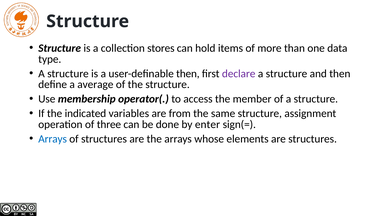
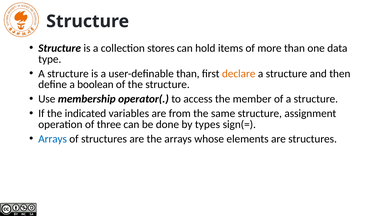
user-definable then: then -> than
declare colour: purple -> orange
average: average -> boolean
enter: enter -> types
